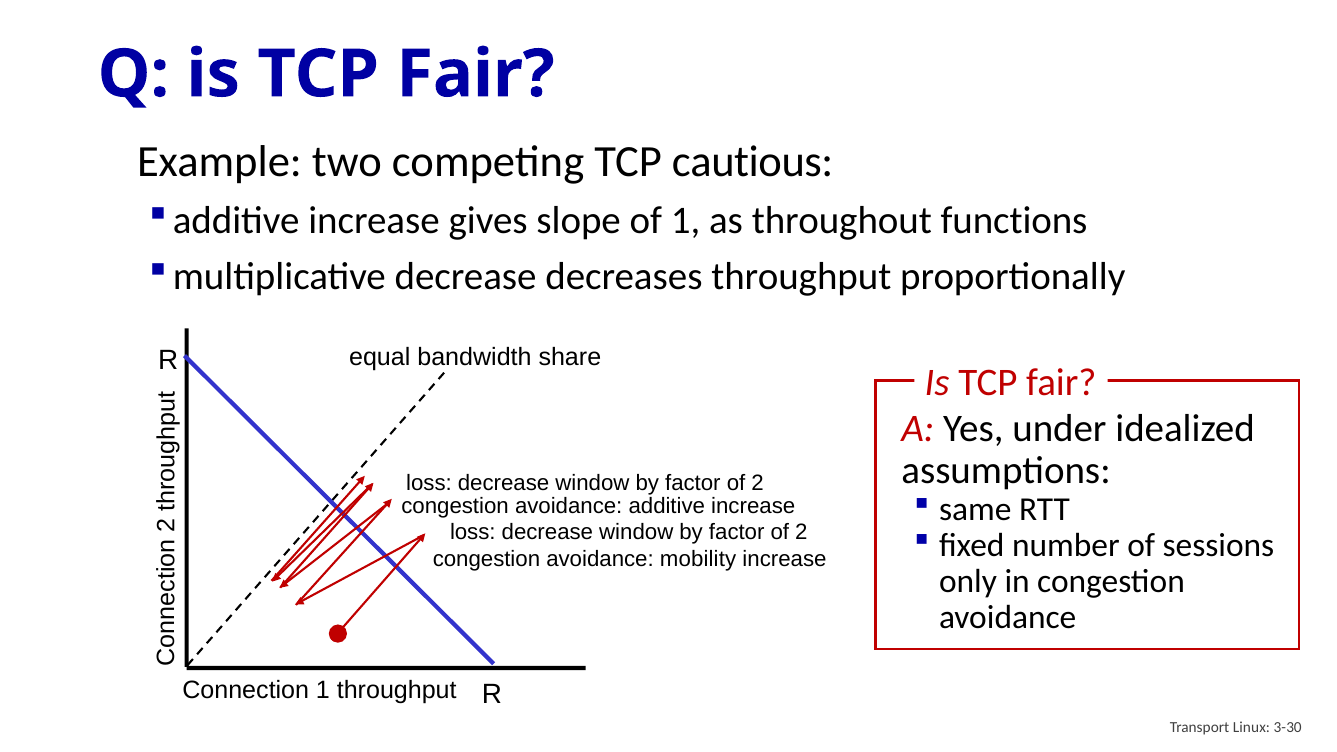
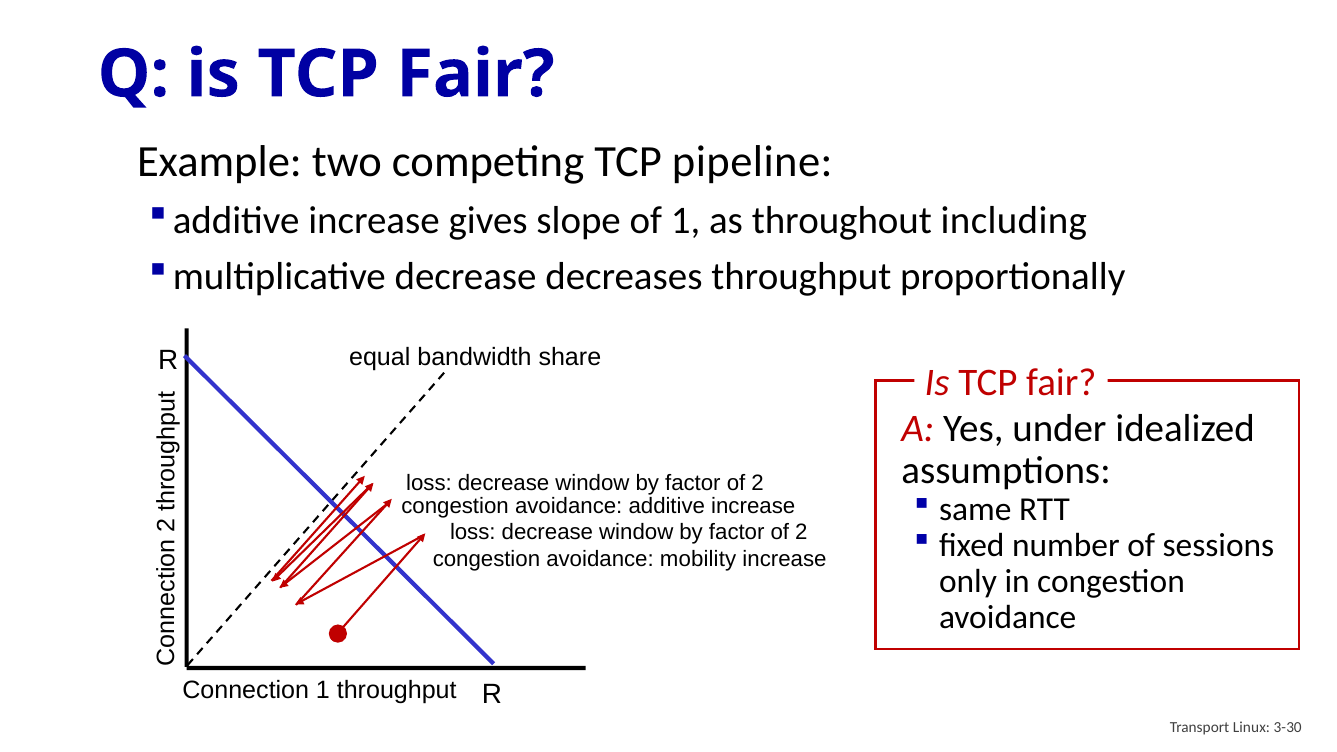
cautious: cautious -> pipeline
functions: functions -> including
